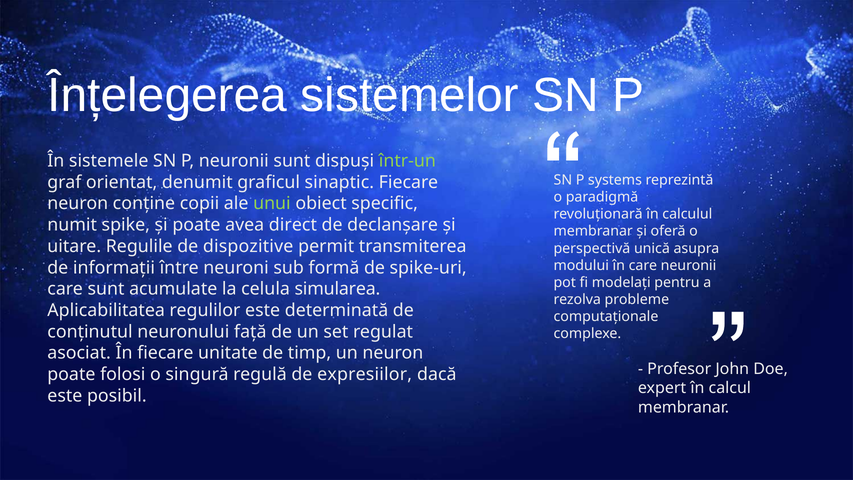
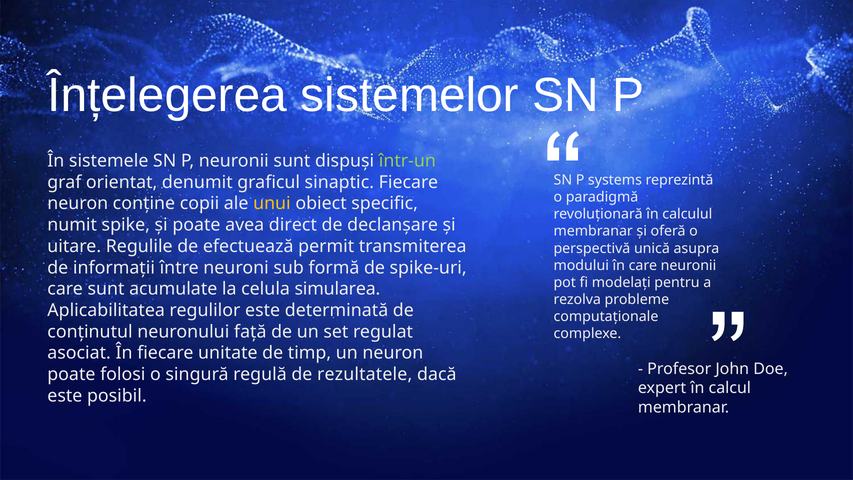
unui colour: light green -> yellow
dispozitive: dispozitive -> efectuează
expresiilor: expresiilor -> rezultatele
